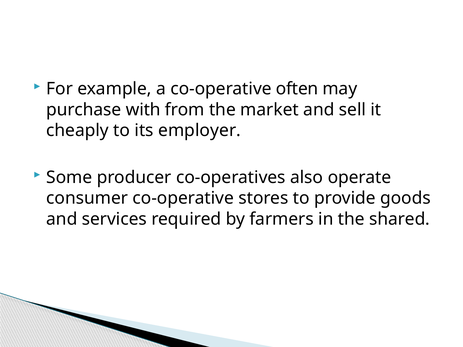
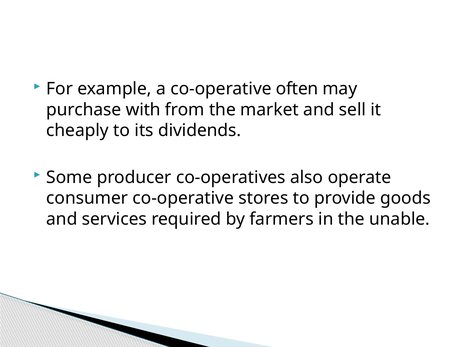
employer: employer -> dividends
shared: shared -> unable
